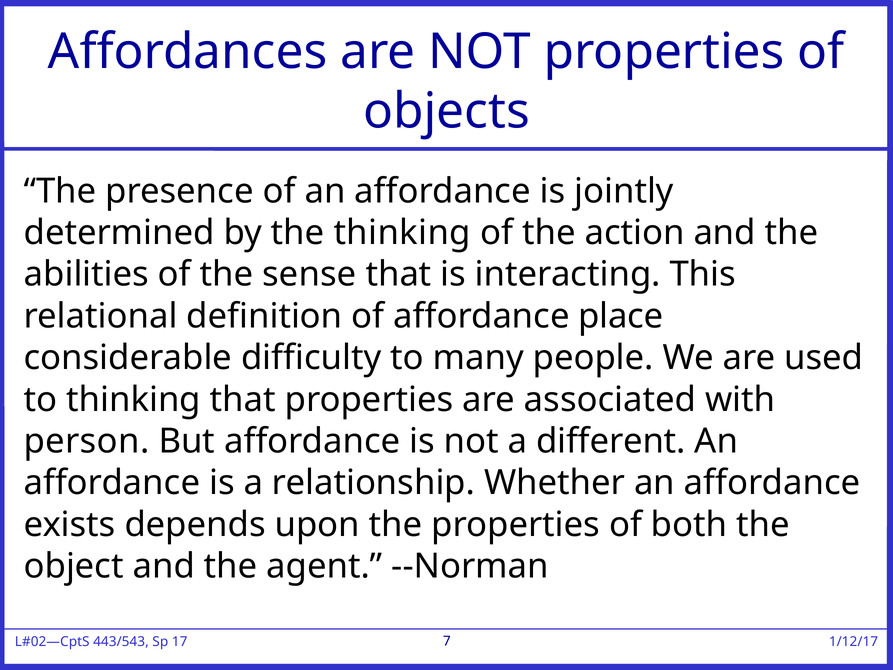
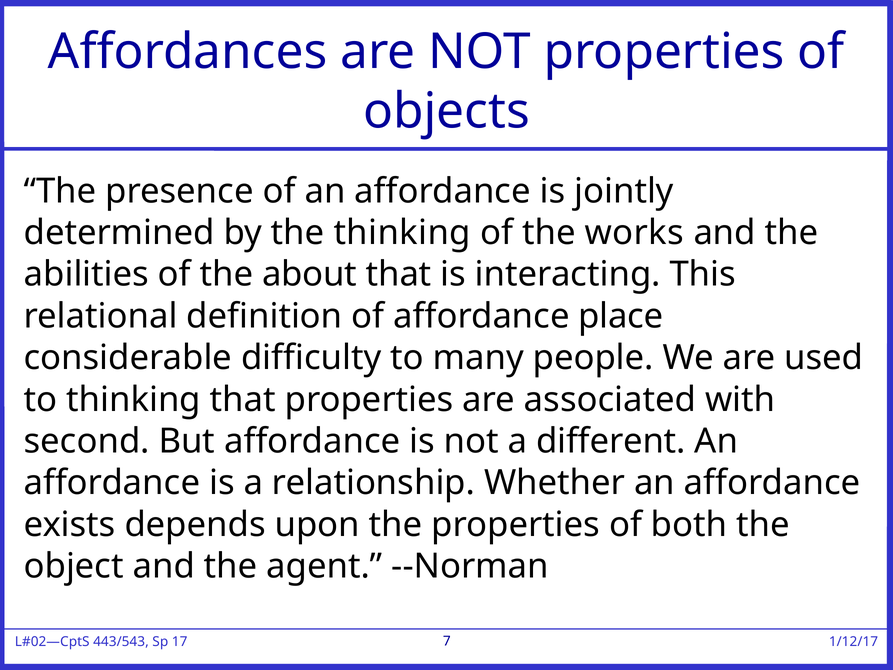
action: action -> works
sense: sense -> about
person: person -> second
